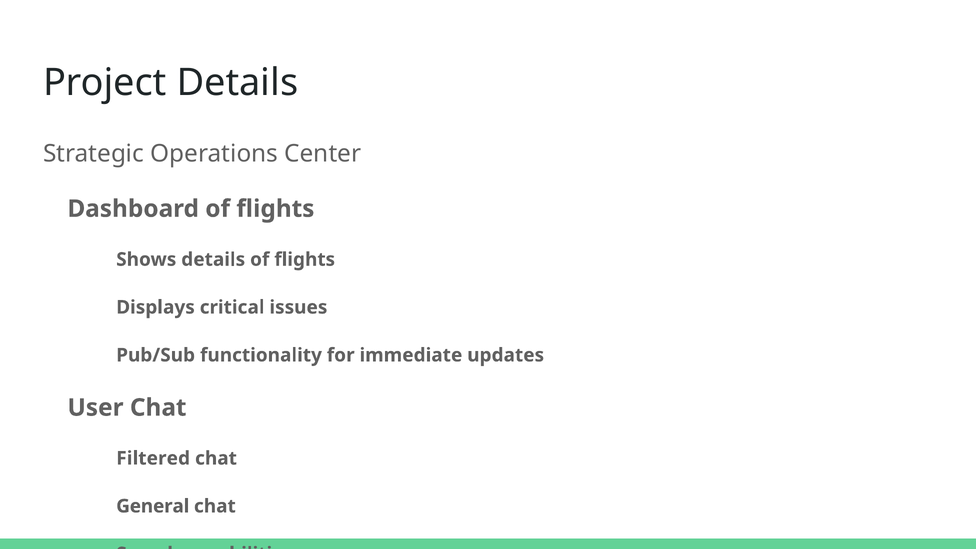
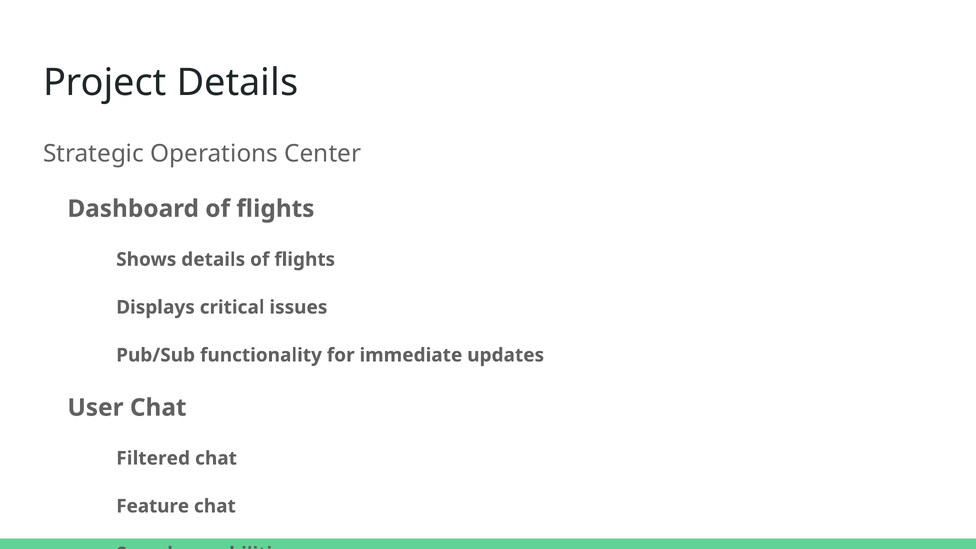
General: General -> Feature
